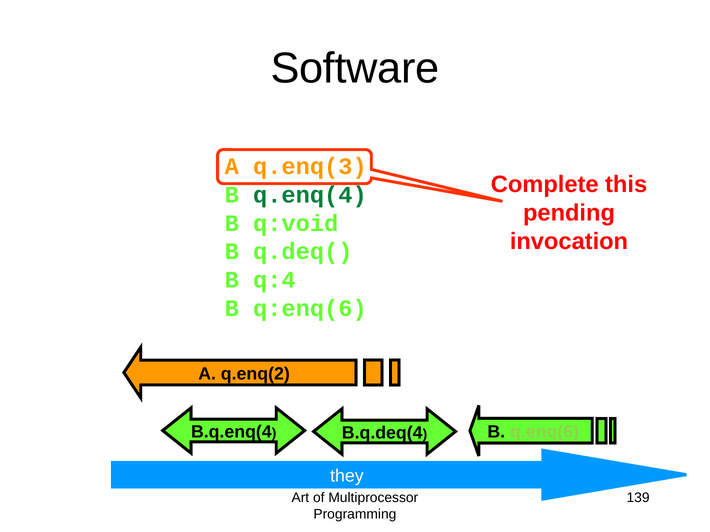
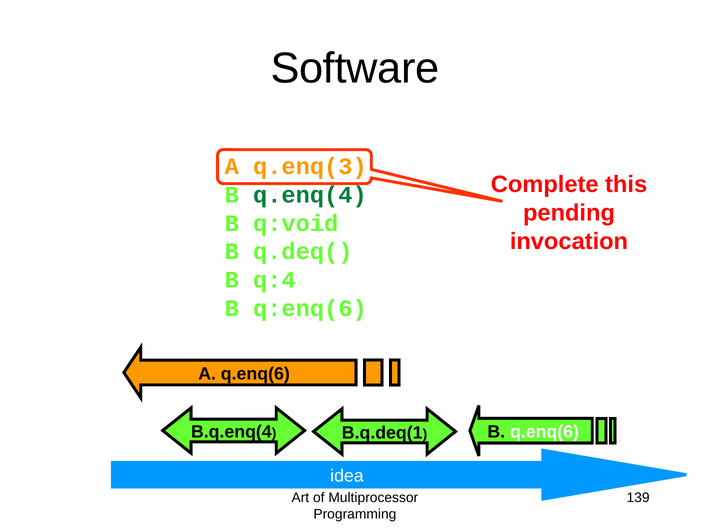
A q.enq(2: q.enq(2 -> q.enq(6
B.q.deq(4: B.q.deq(4 -> B.q.deq(1
q.enq(6 at (545, 432) colour: light green -> white
they: they -> idea
